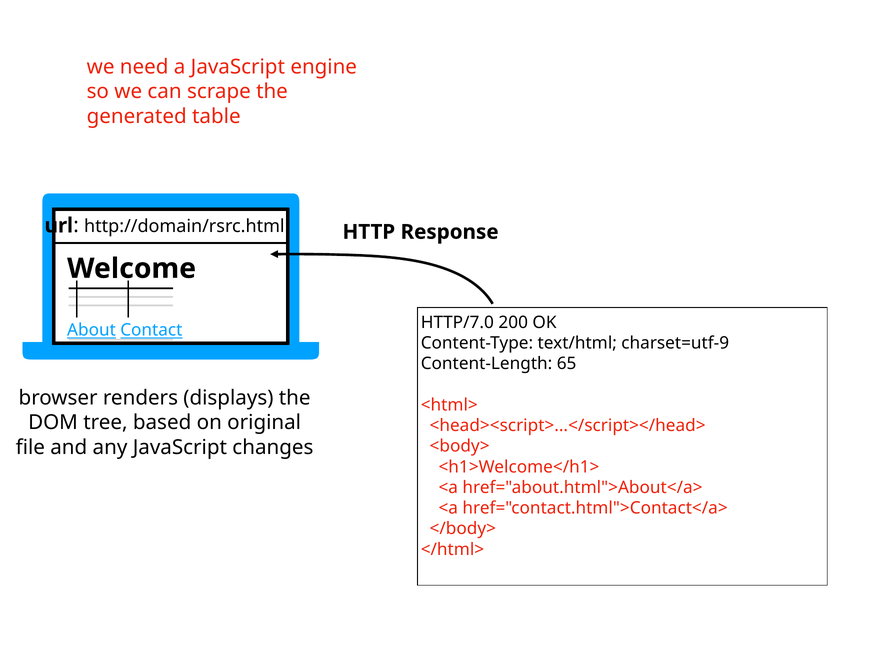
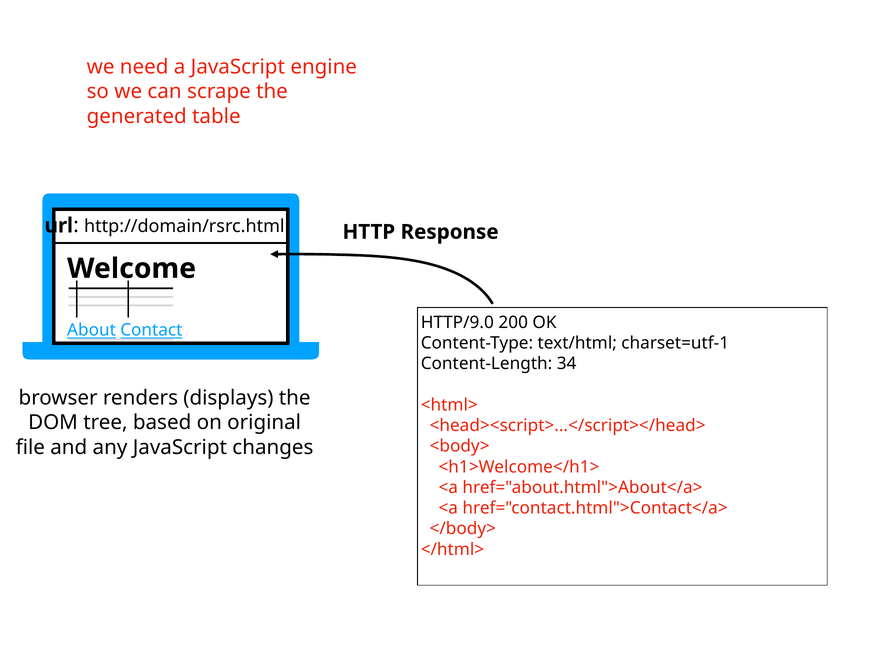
HTTP/7.0: HTTP/7.0 -> HTTP/9.0
charset=utf-9: charset=utf-9 -> charset=utf-1
65: 65 -> 34
